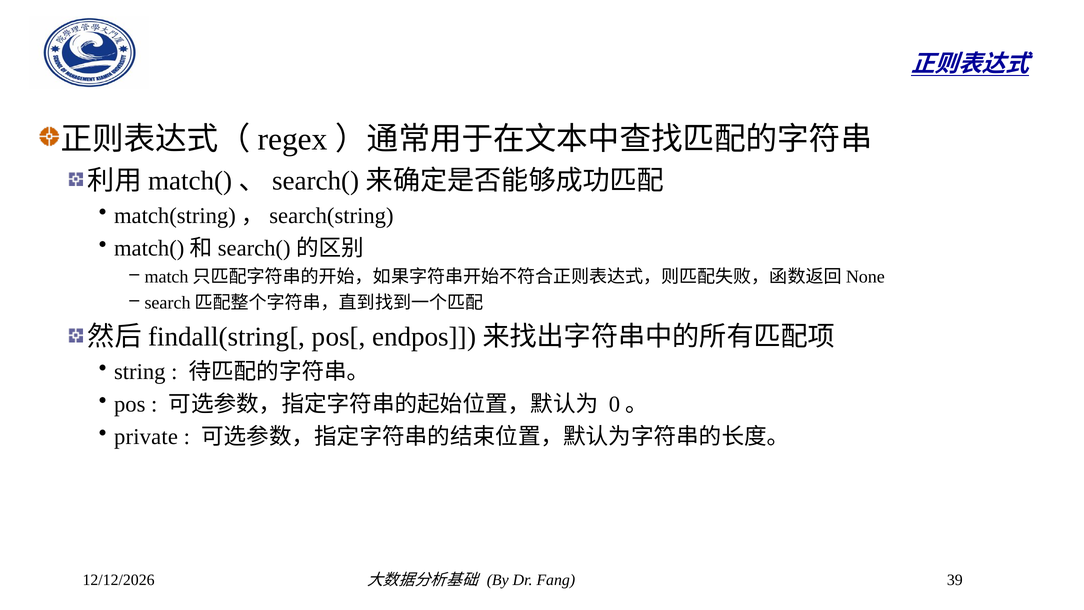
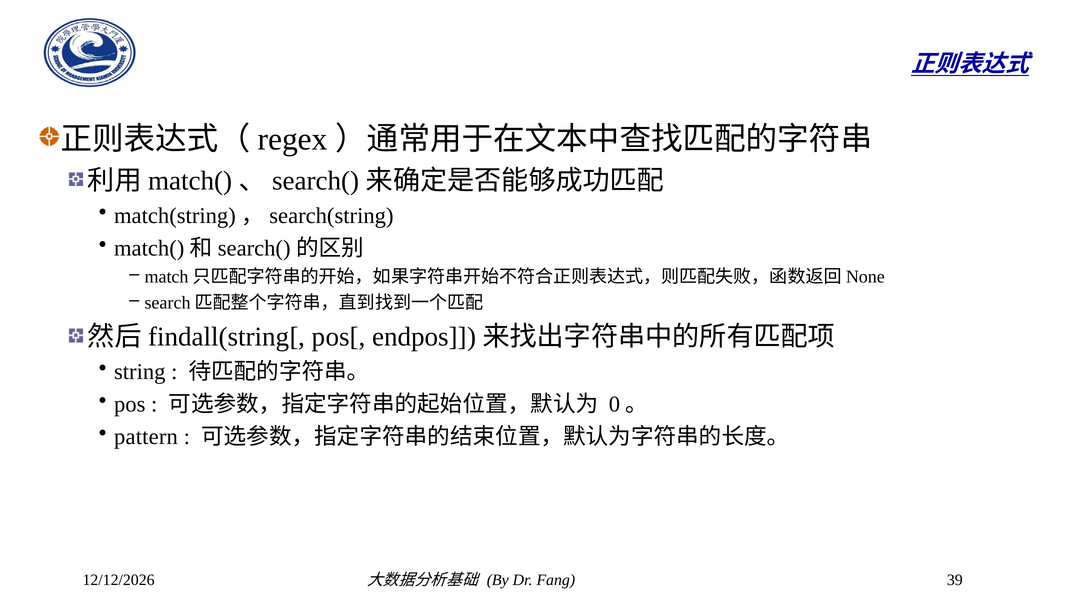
private: private -> pattern
